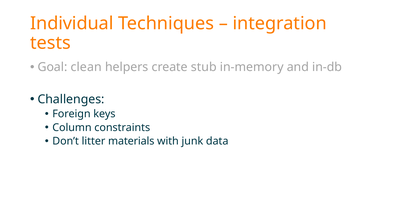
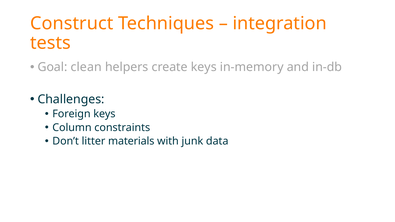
Individual: Individual -> Construct
create stub: stub -> keys
